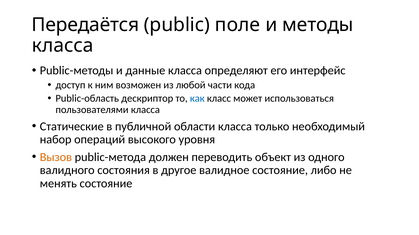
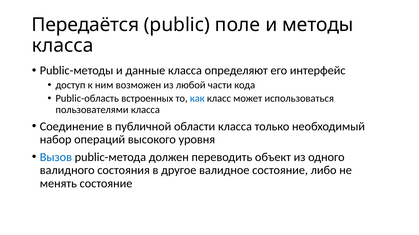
дескриптор: дескриптор -> встроенных
Статические: Статические -> Соединение
Вызов colour: orange -> blue
